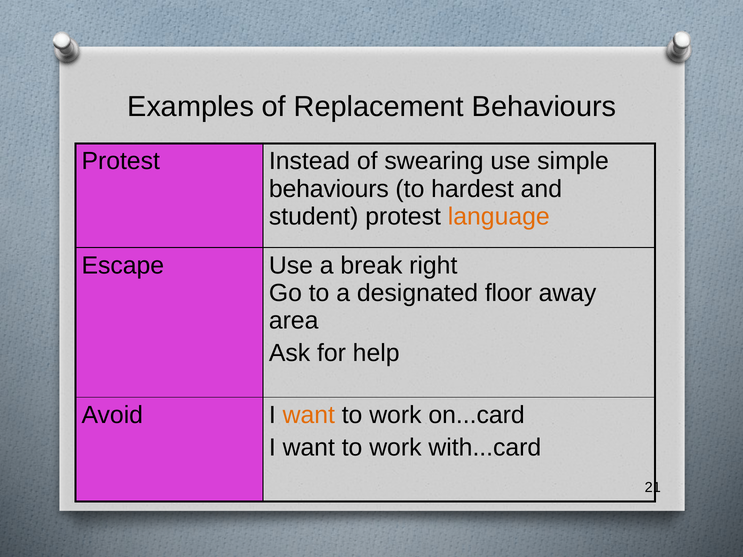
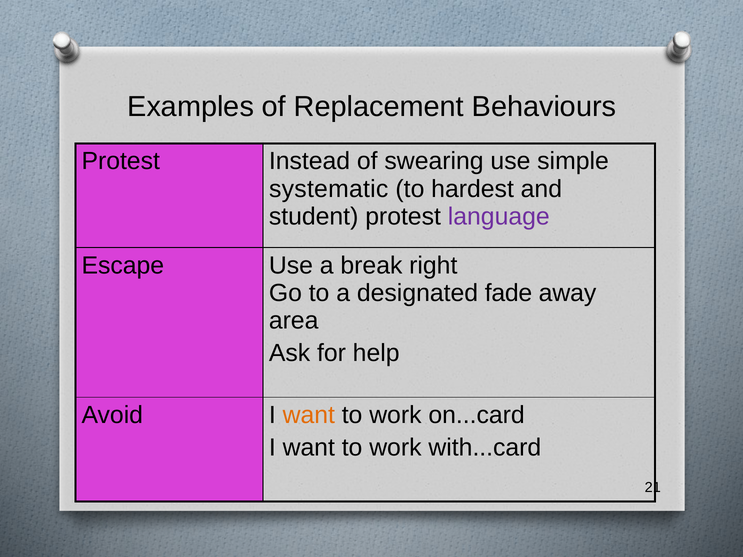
behaviours at (329, 189): behaviours -> systematic
language colour: orange -> purple
floor: floor -> fade
